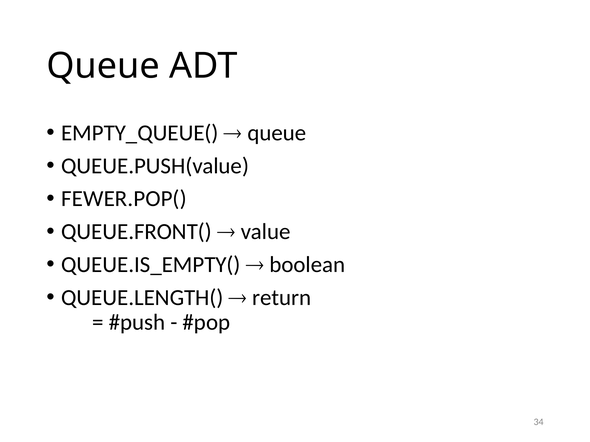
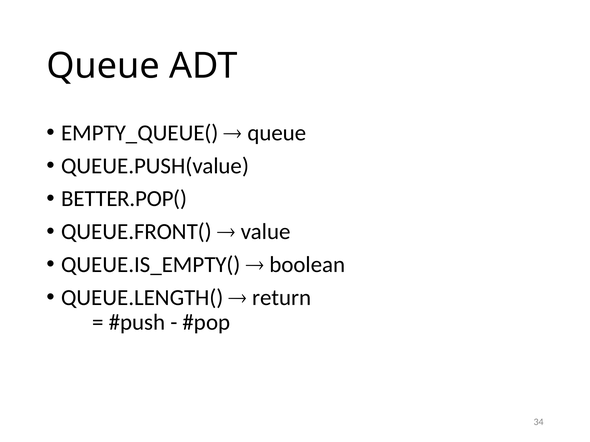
FEWER.POP(: FEWER.POP( -> BETTER.POP(
